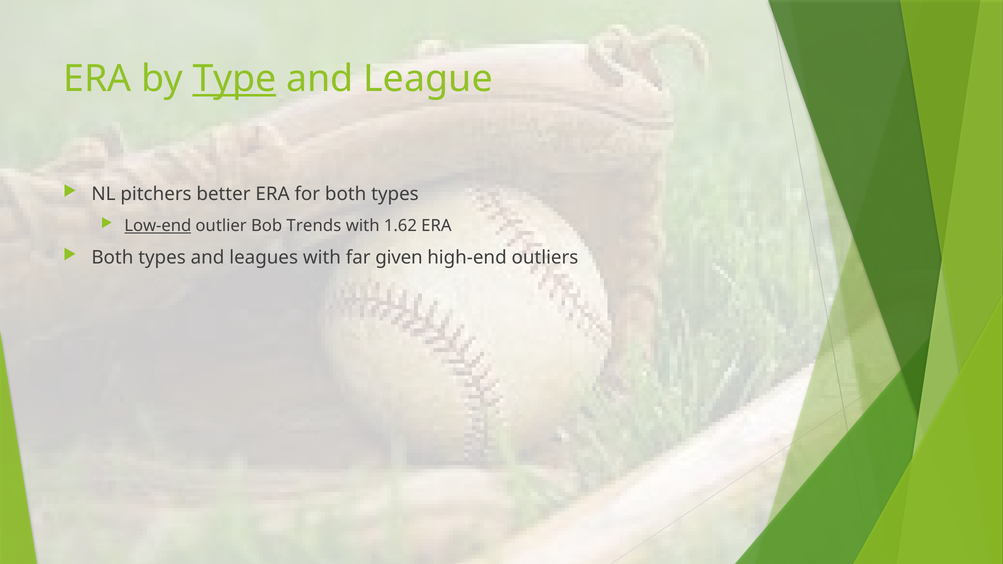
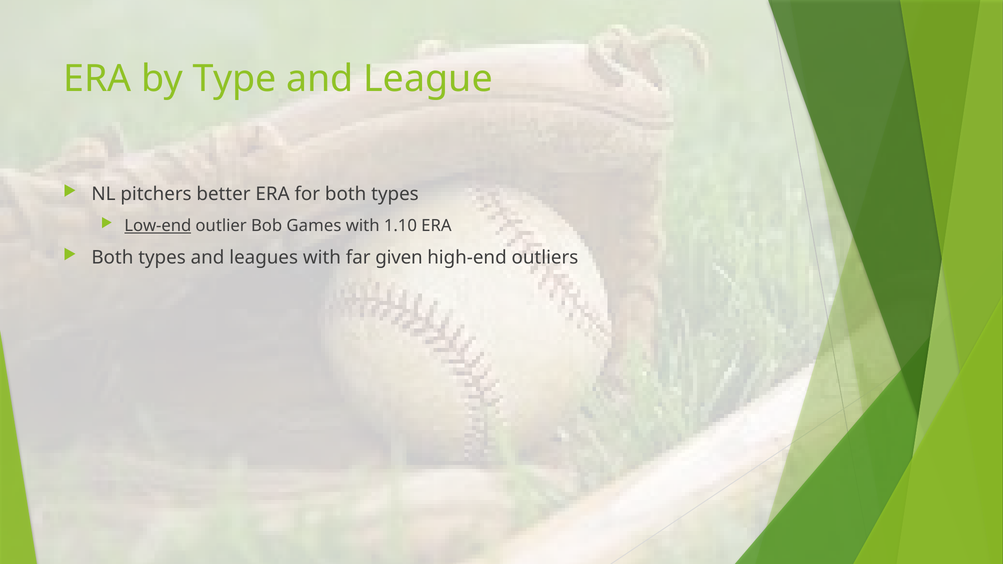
Type underline: present -> none
Trends: Trends -> Games
1.62: 1.62 -> 1.10
